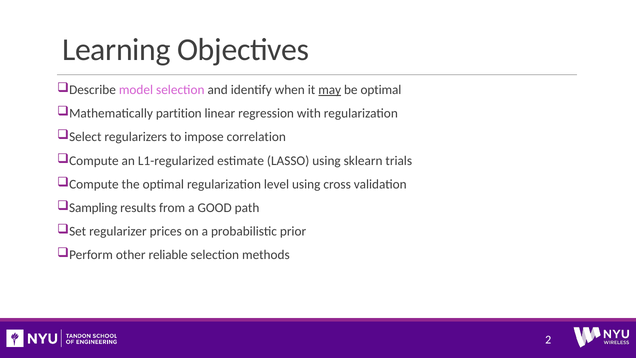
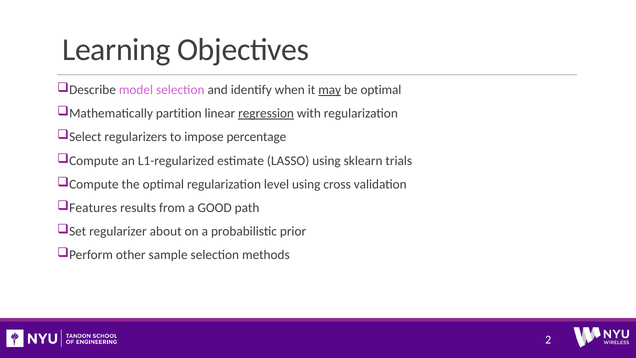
regression underline: none -> present
correlation: correlation -> percentage
Sampling: Sampling -> Features
prices: prices -> about
reliable: reliable -> sample
